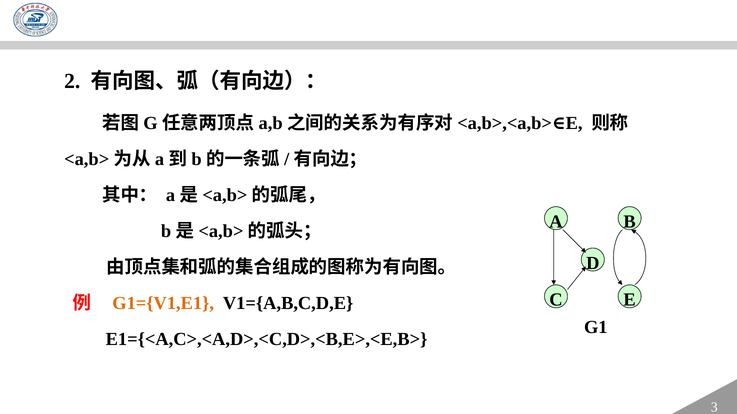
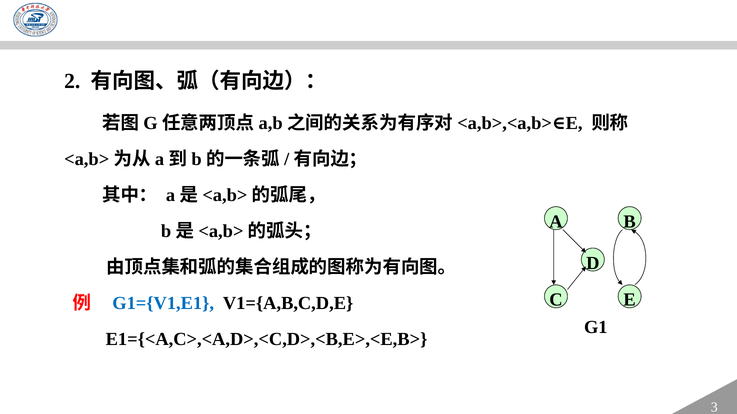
G1={V1,E1 colour: orange -> blue
